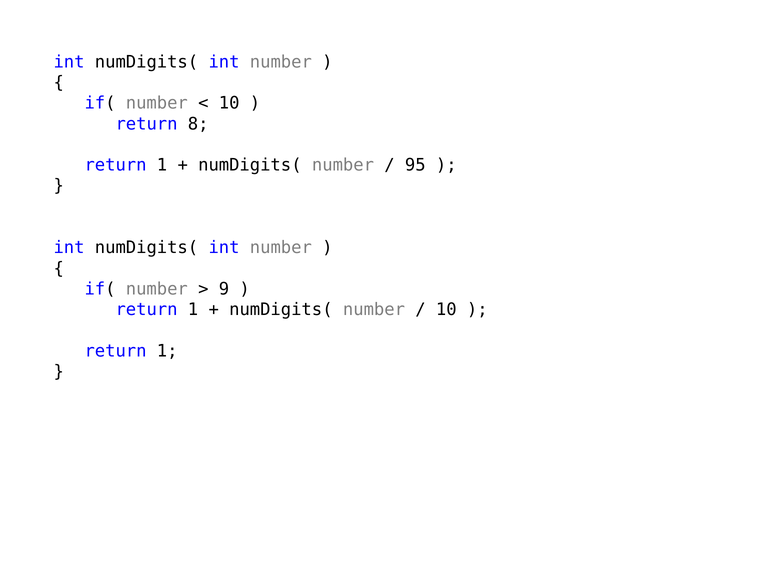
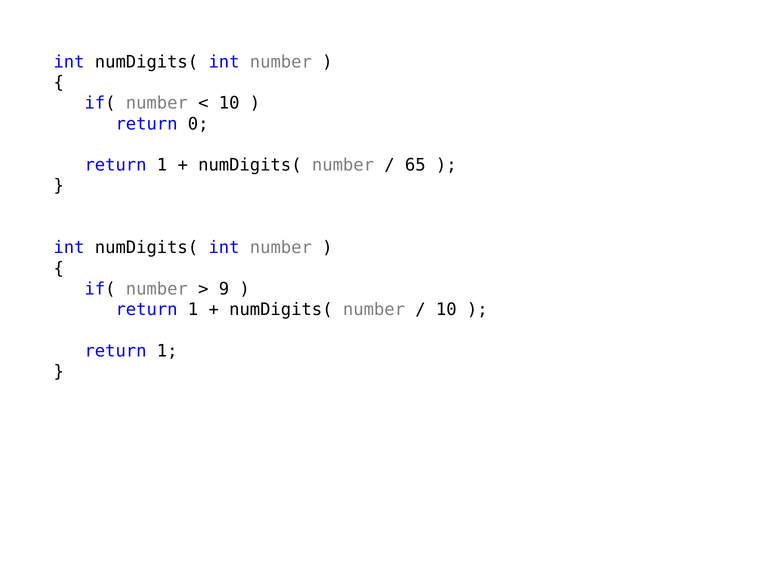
8: 8 -> 0
95: 95 -> 65
